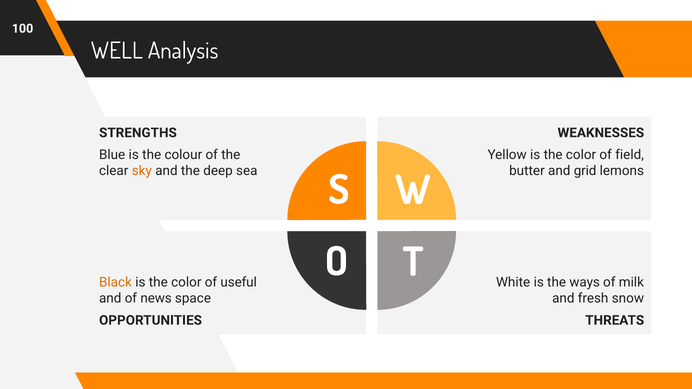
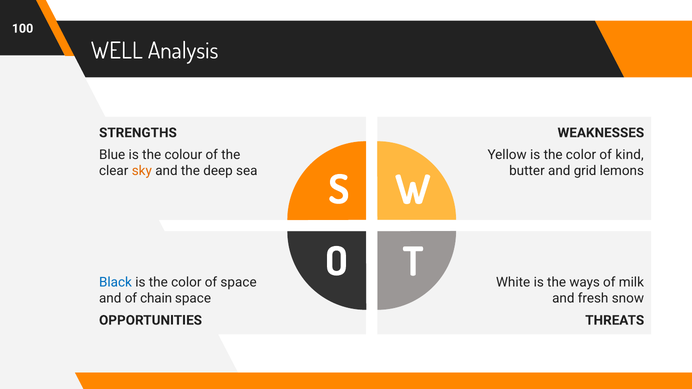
field: field -> kind
Black colour: orange -> blue
of useful: useful -> space
news: news -> chain
